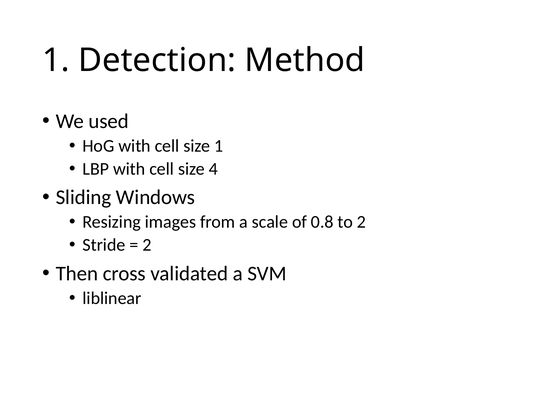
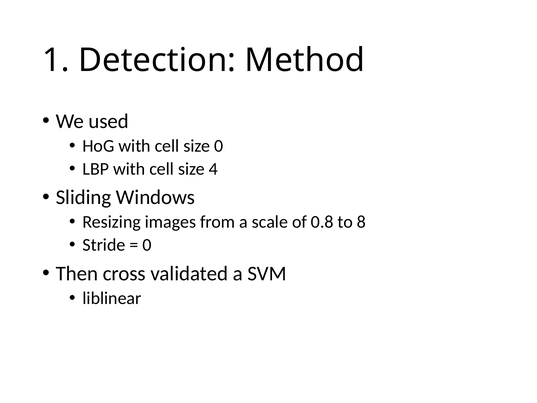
size 1: 1 -> 0
to 2: 2 -> 8
2 at (147, 245): 2 -> 0
